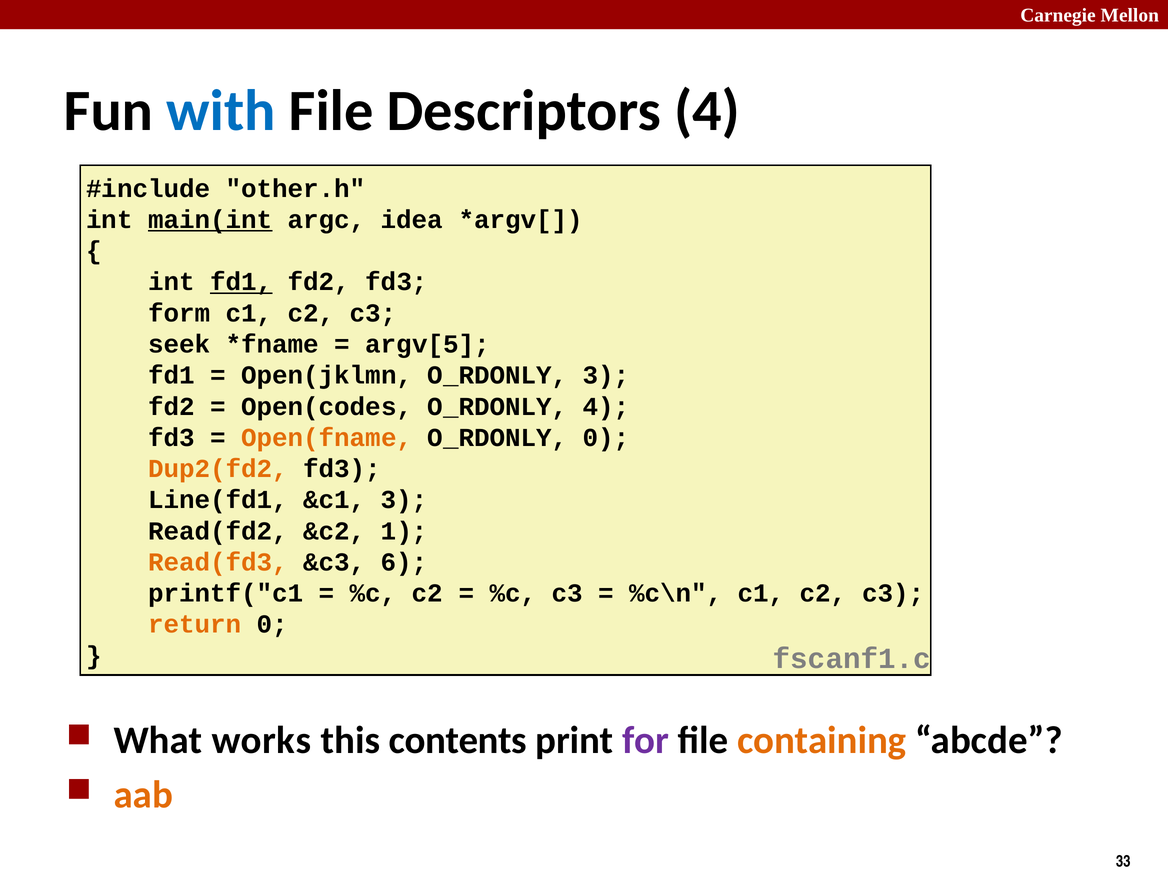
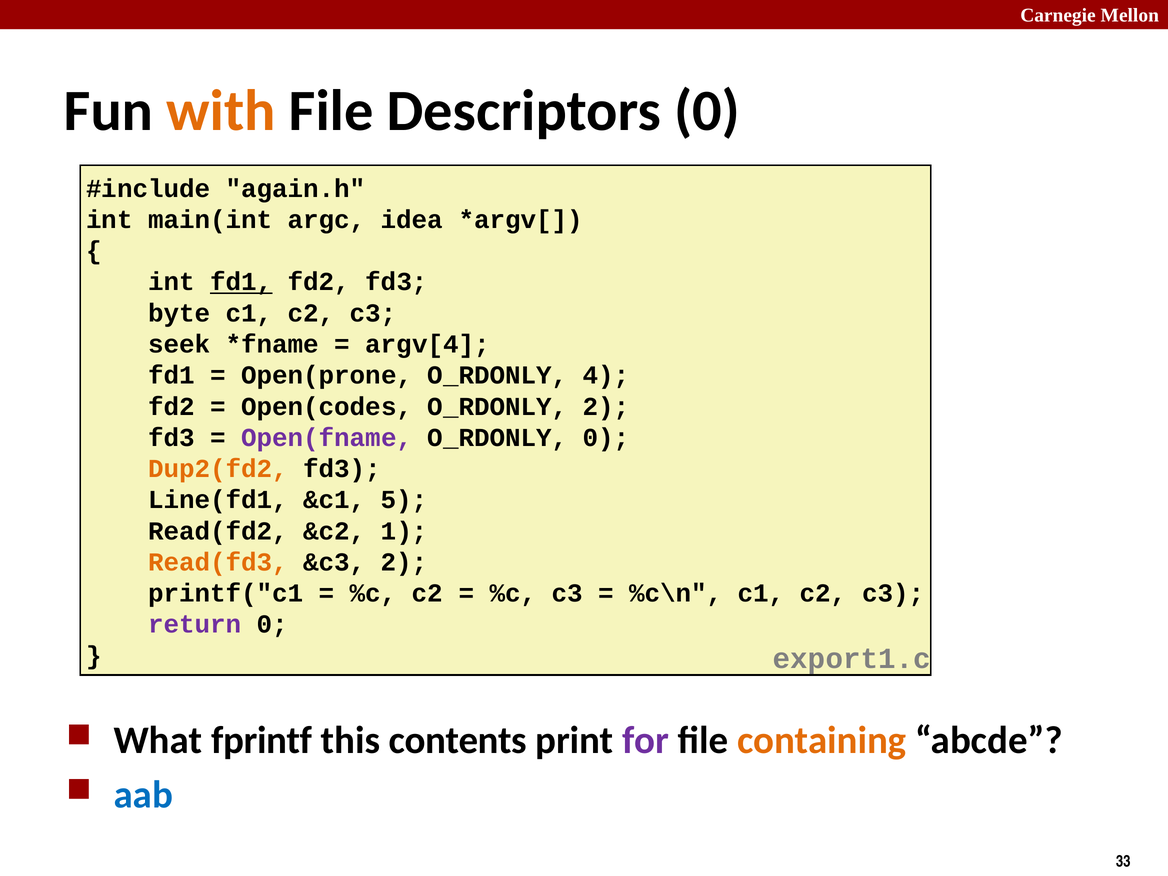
with colour: blue -> orange
Descriptors 4: 4 -> 0
other.h: other.h -> again.h
main(int underline: present -> none
form: form -> byte
argv[5: argv[5 -> argv[4
Open(jklmn: Open(jklmn -> Open(prone
O_RDONLY 3: 3 -> 4
O_RDONLY 4: 4 -> 2
Open(fname colour: orange -> purple
&c1 3: 3 -> 5
&c3 6: 6 -> 2
return colour: orange -> purple
fscanf1.c: fscanf1.c -> export1.c
works: works -> fprintf
aab colour: orange -> blue
